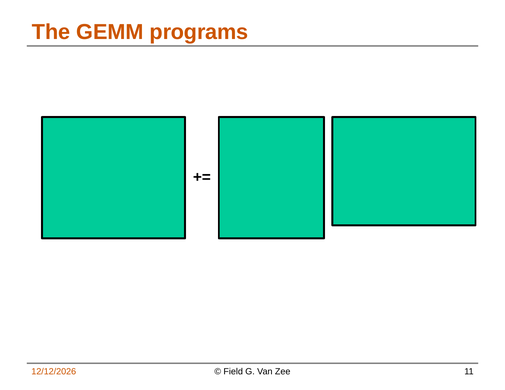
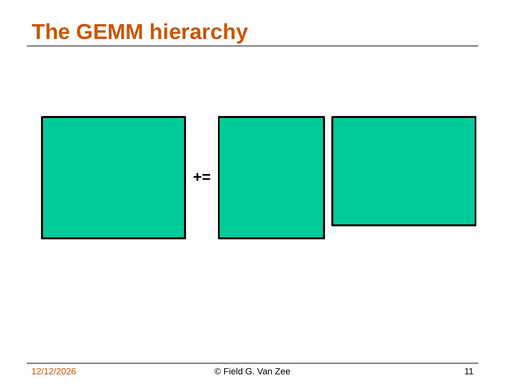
programs: programs -> hierarchy
